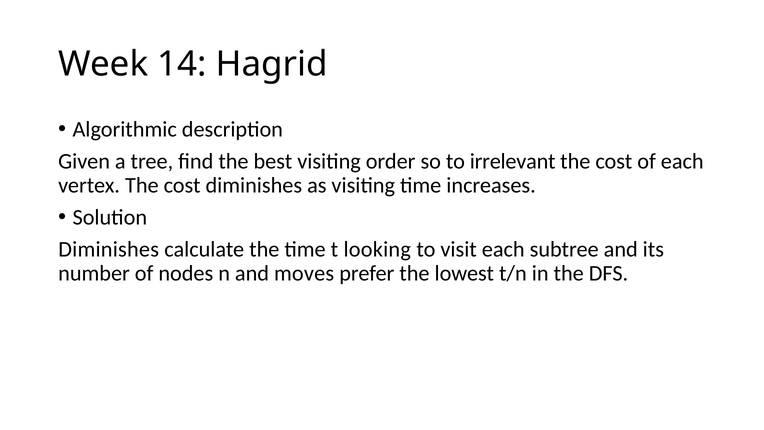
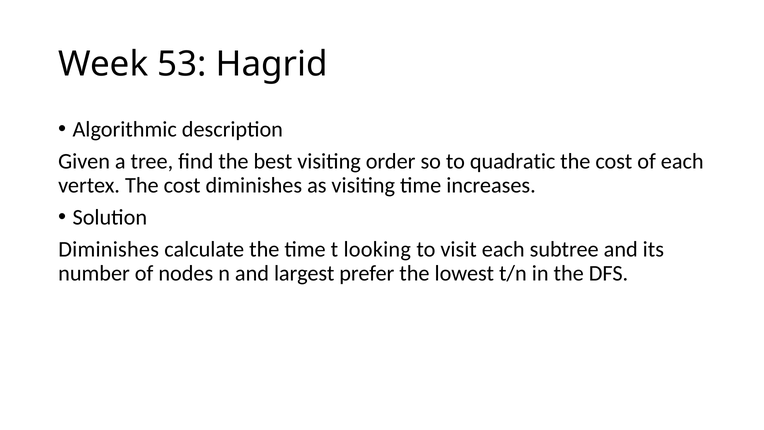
14: 14 -> 53
irrelevant: irrelevant -> quadratic
moves: moves -> largest
